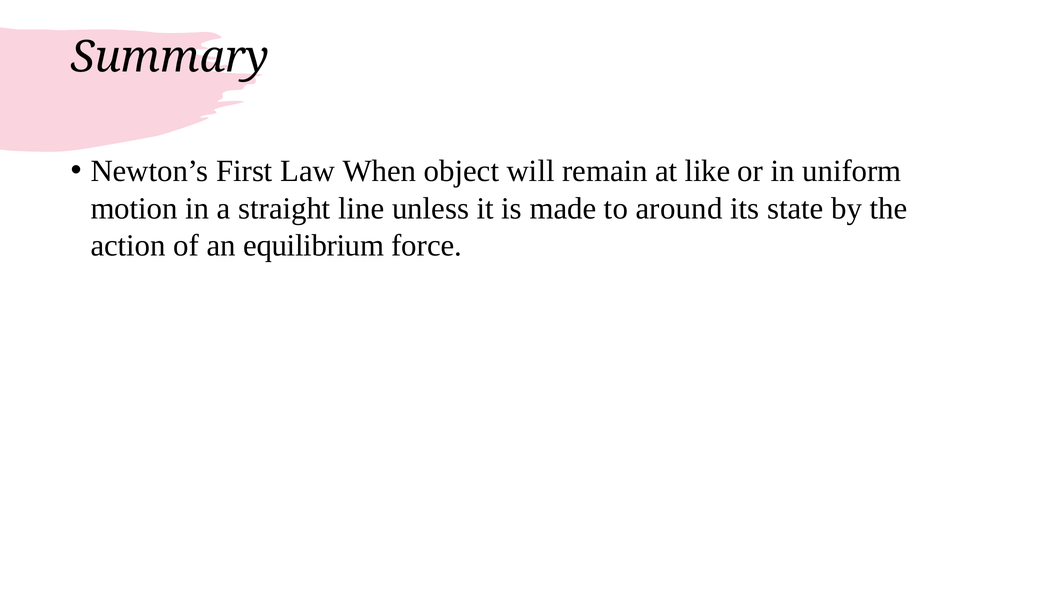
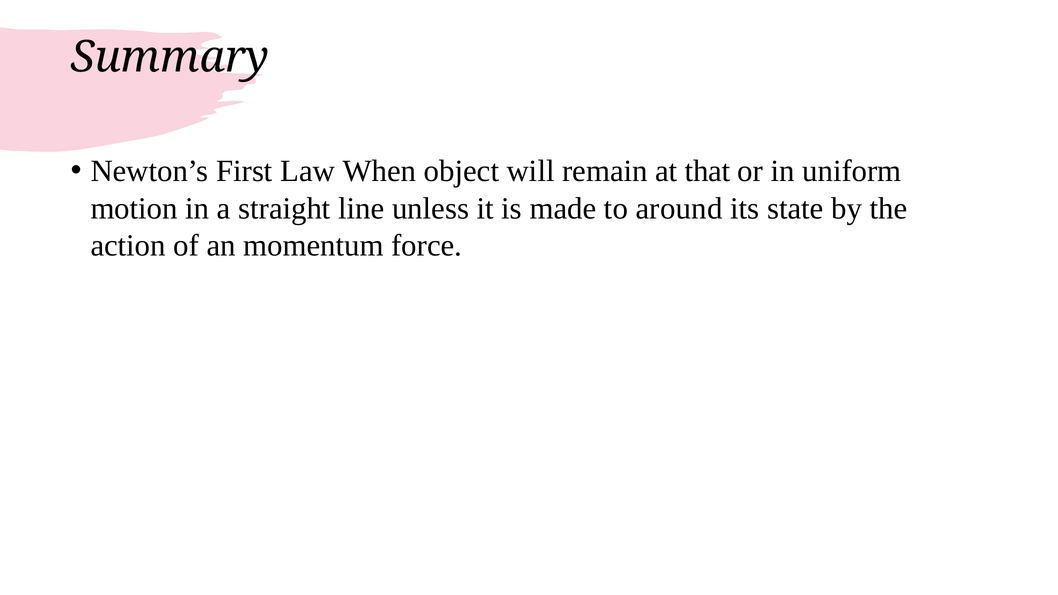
like: like -> that
equilibrium: equilibrium -> momentum
